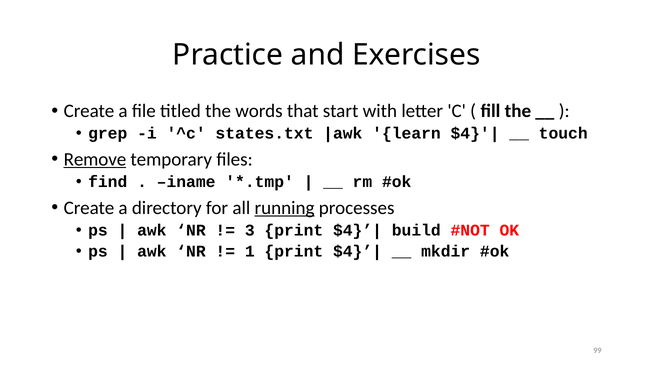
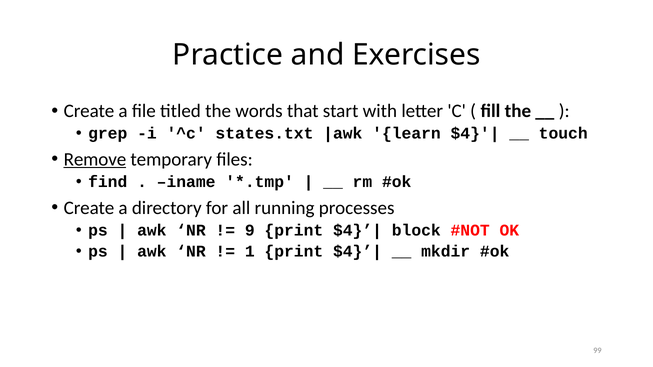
running underline: present -> none
3: 3 -> 9
build: build -> block
